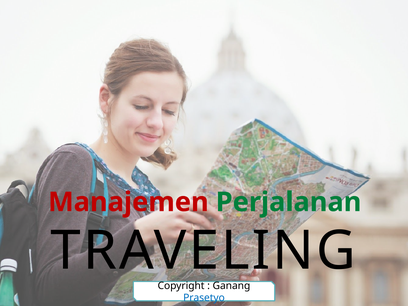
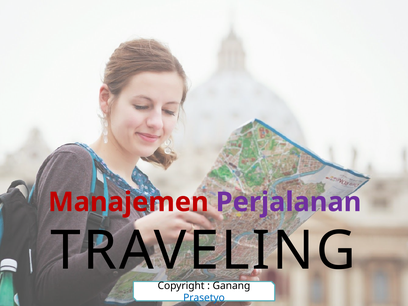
Perjalanan colour: green -> purple
